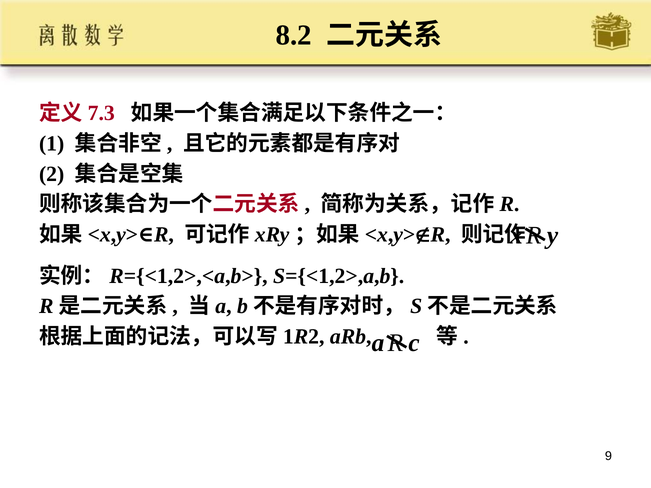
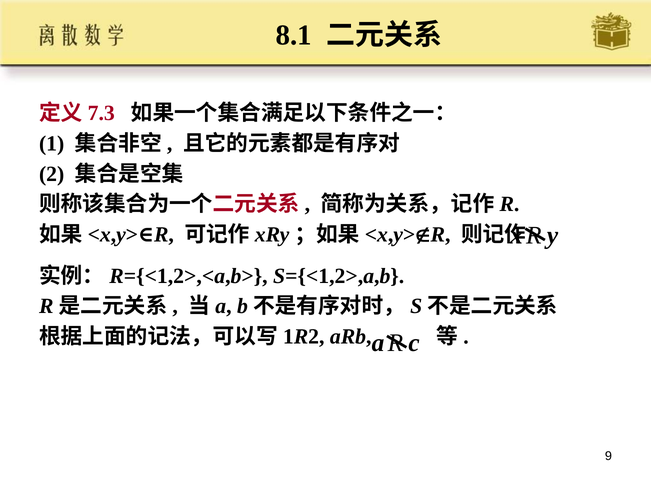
8.2: 8.2 -> 8.1
